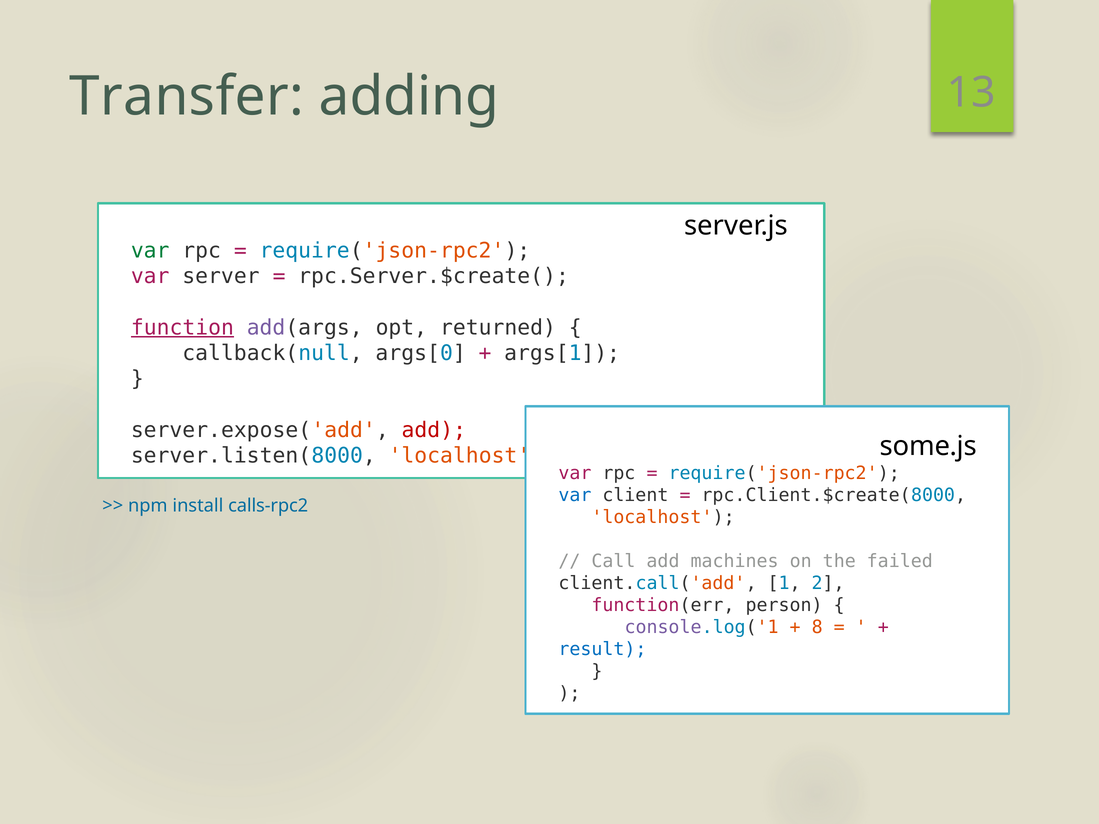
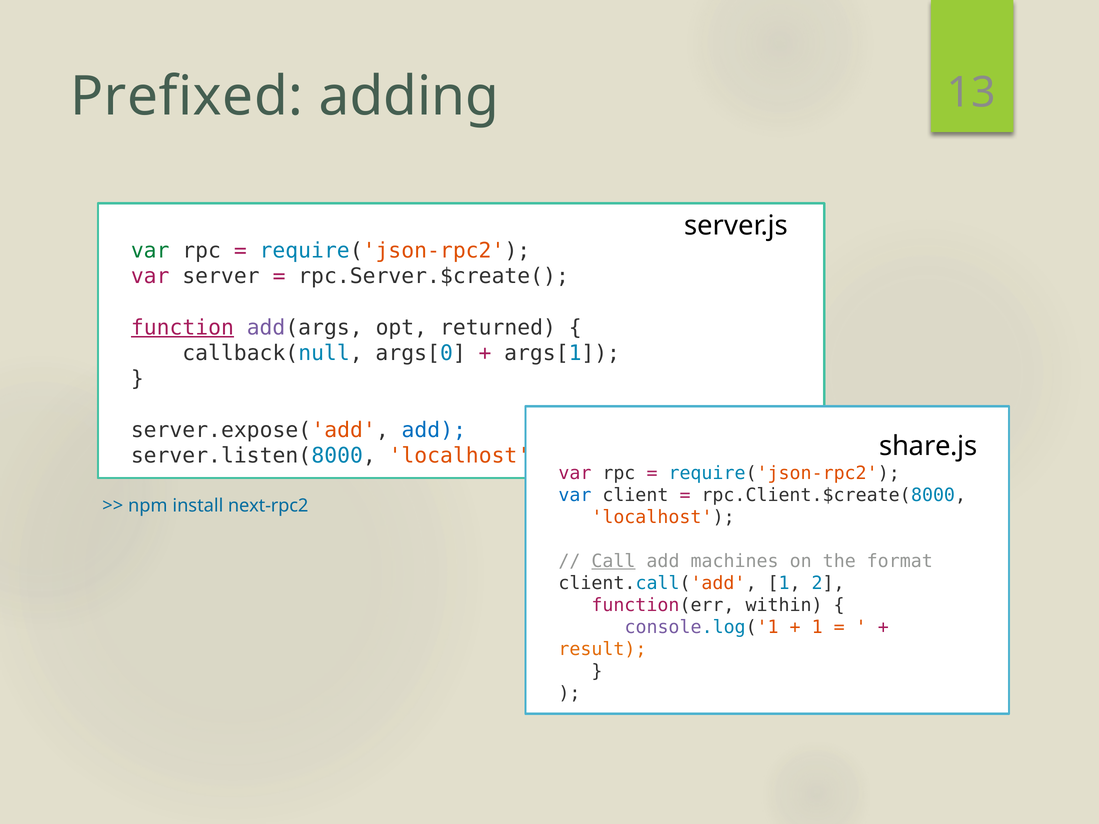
Transfer: Transfer -> Prefixed
add at (434, 430) colour: red -> blue
some.js: some.js -> share.js
calls-rpc2: calls-rpc2 -> next-rpc2
Call underline: none -> present
failed: failed -> format
person: person -> within
8 at (817, 627): 8 -> 1
result colour: blue -> orange
